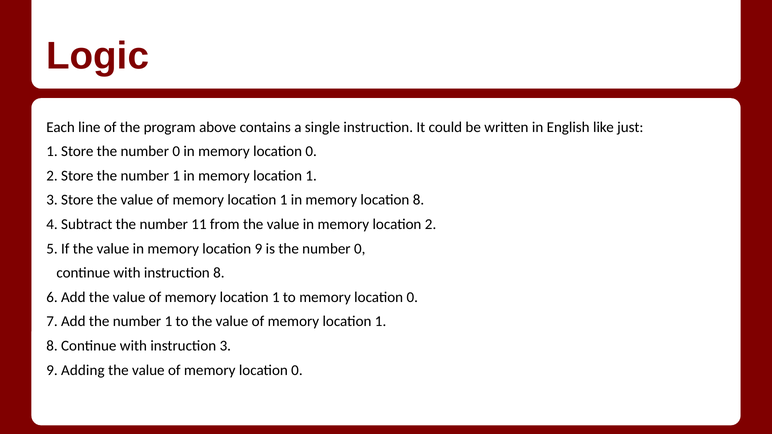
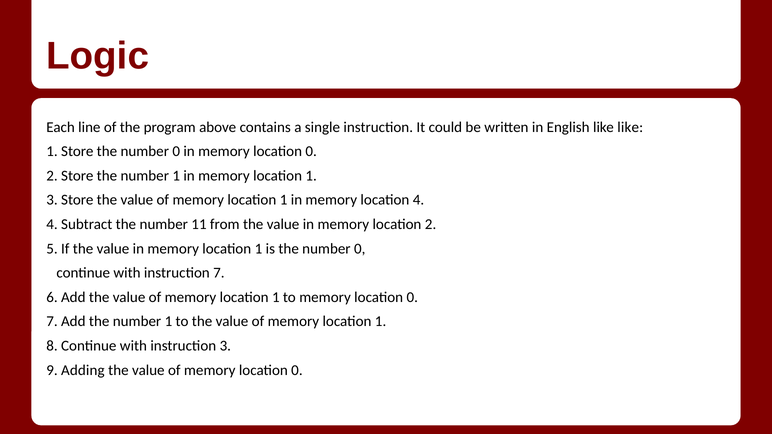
like just: just -> like
location 8: 8 -> 4
9 at (258, 249): 9 -> 1
instruction 8: 8 -> 7
